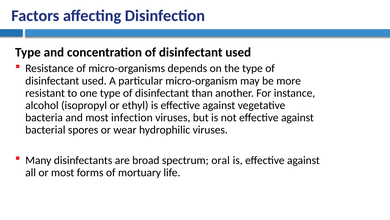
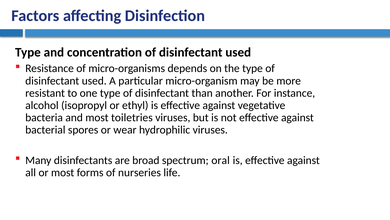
infection: infection -> toiletries
mortuary: mortuary -> nurseries
